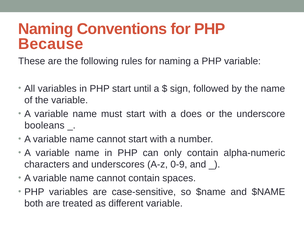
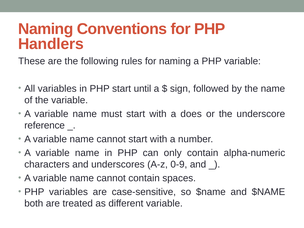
Because: Because -> Handlers
booleans: booleans -> reference
